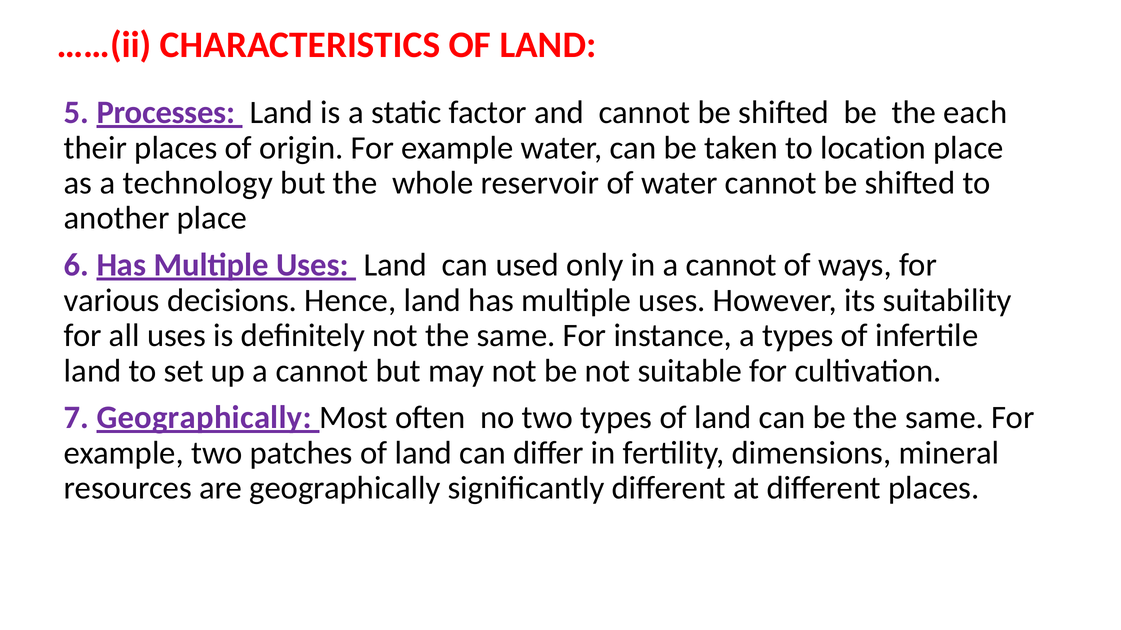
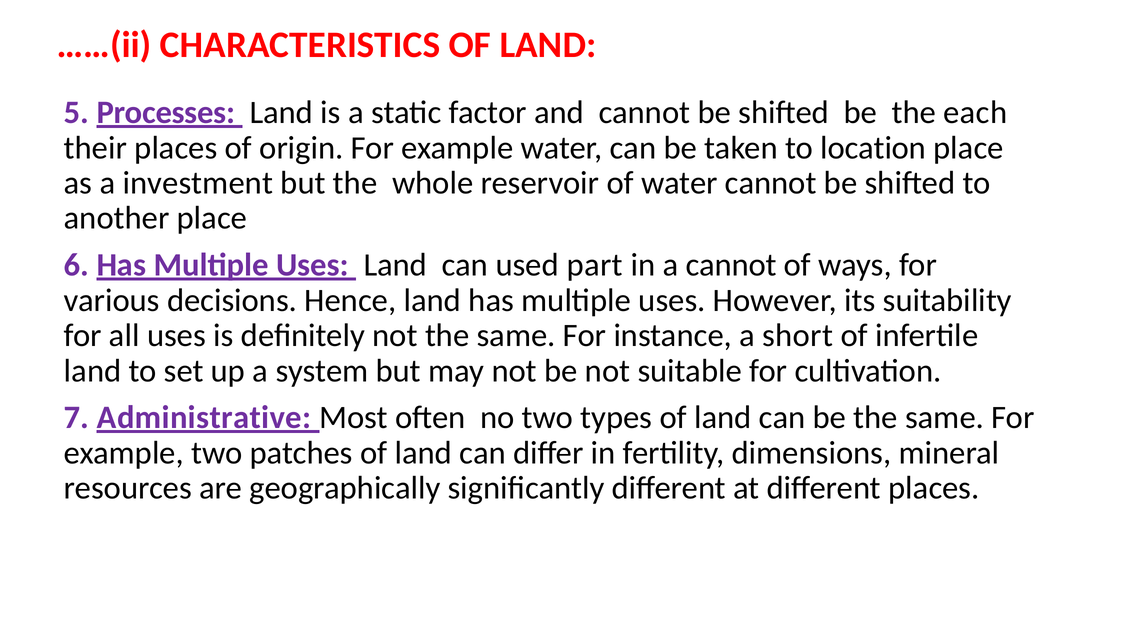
technology: technology -> investment
only: only -> part
a types: types -> short
up a cannot: cannot -> system
7 Geographically: Geographically -> Administrative
